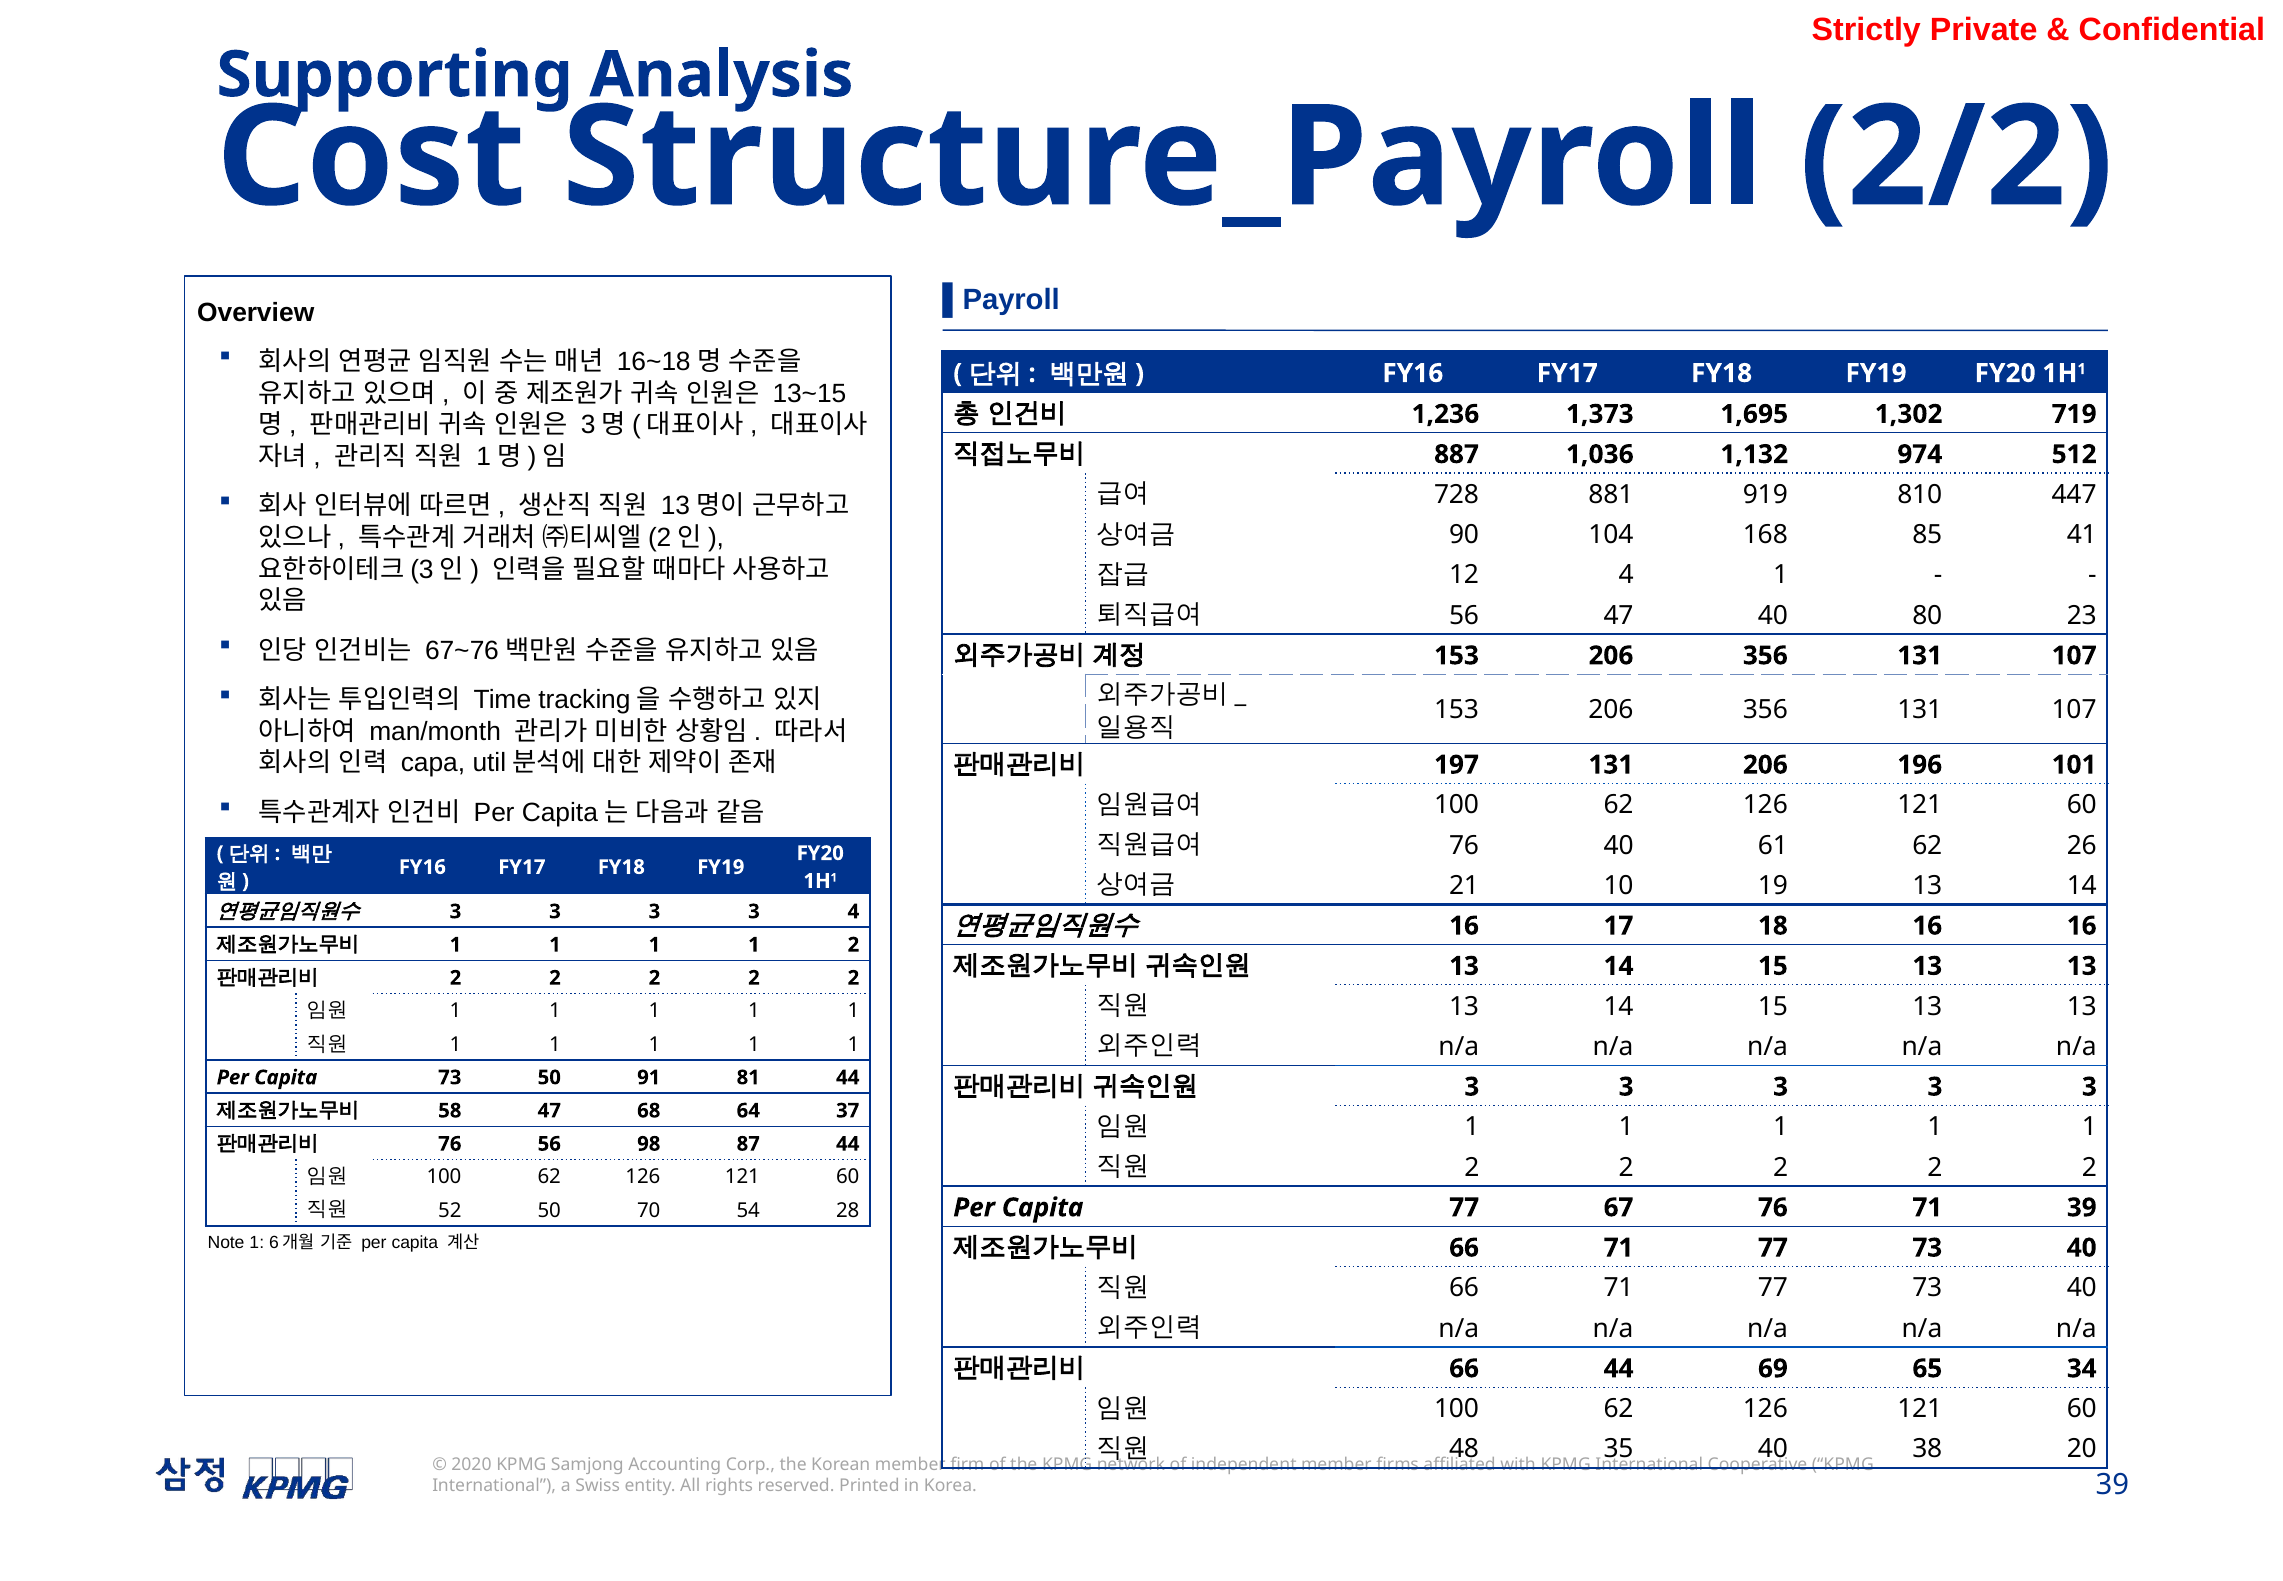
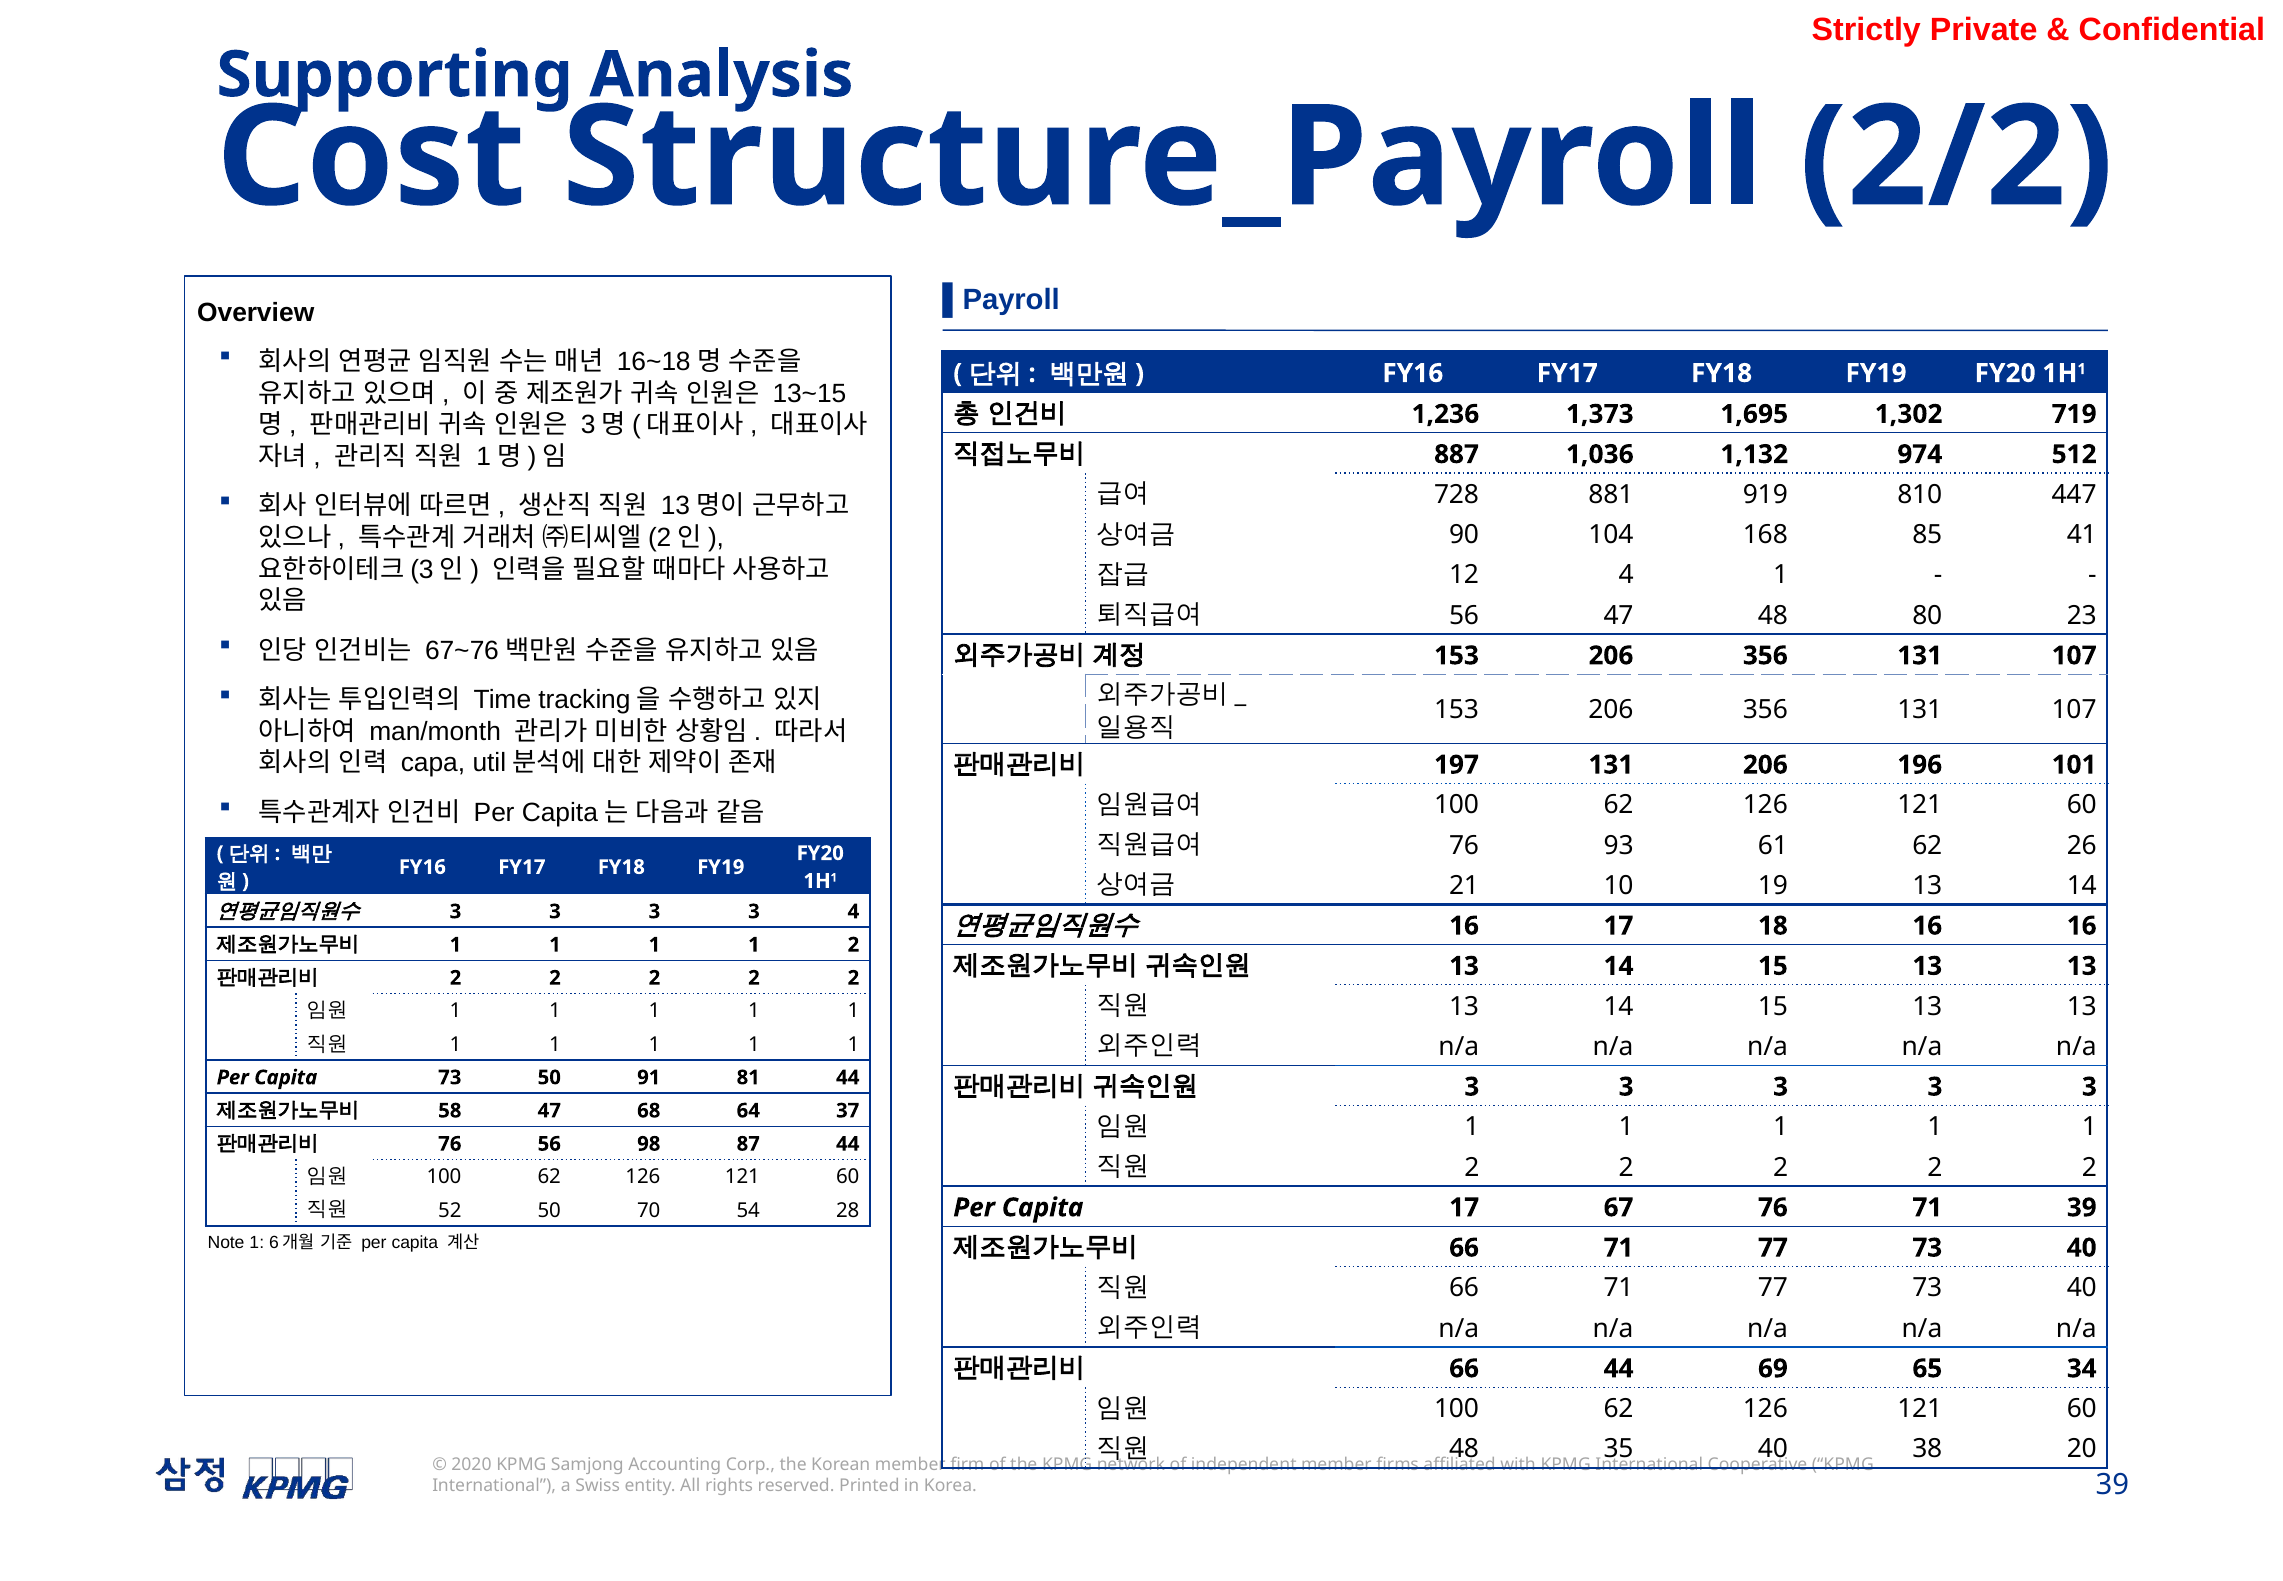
47 40: 40 -> 48
76 40: 40 -> 93
Capita 77: 77 -> 17
